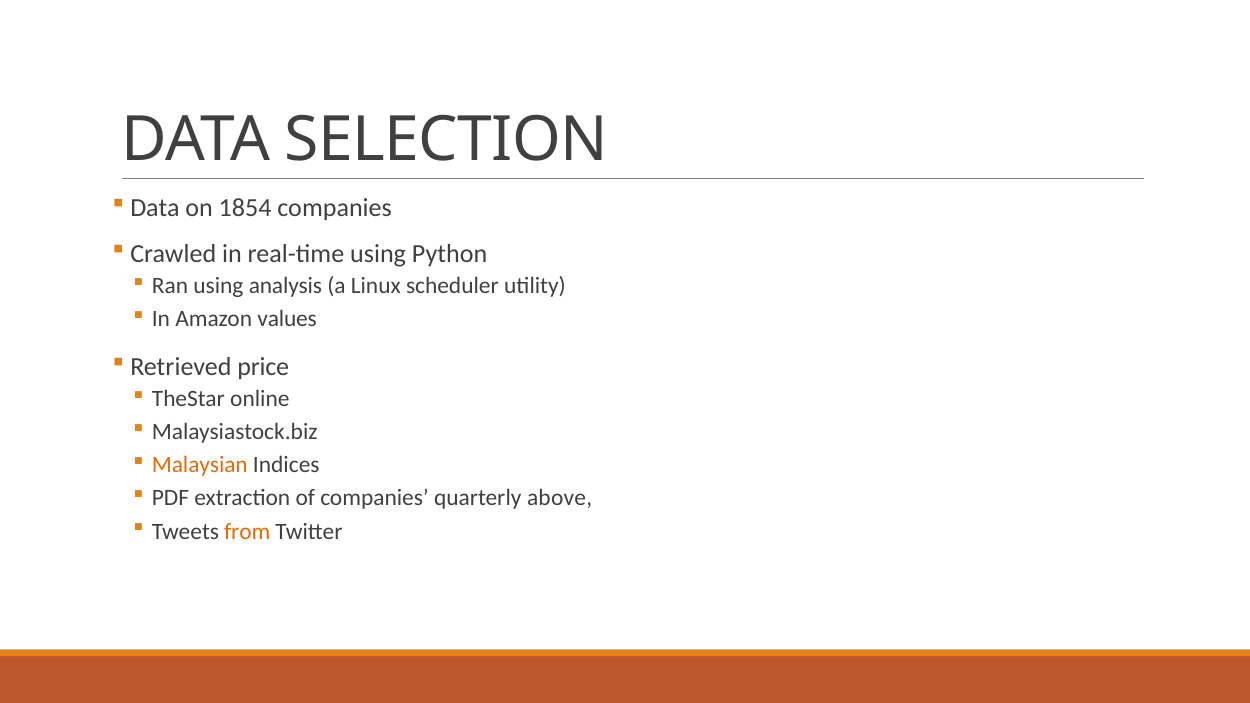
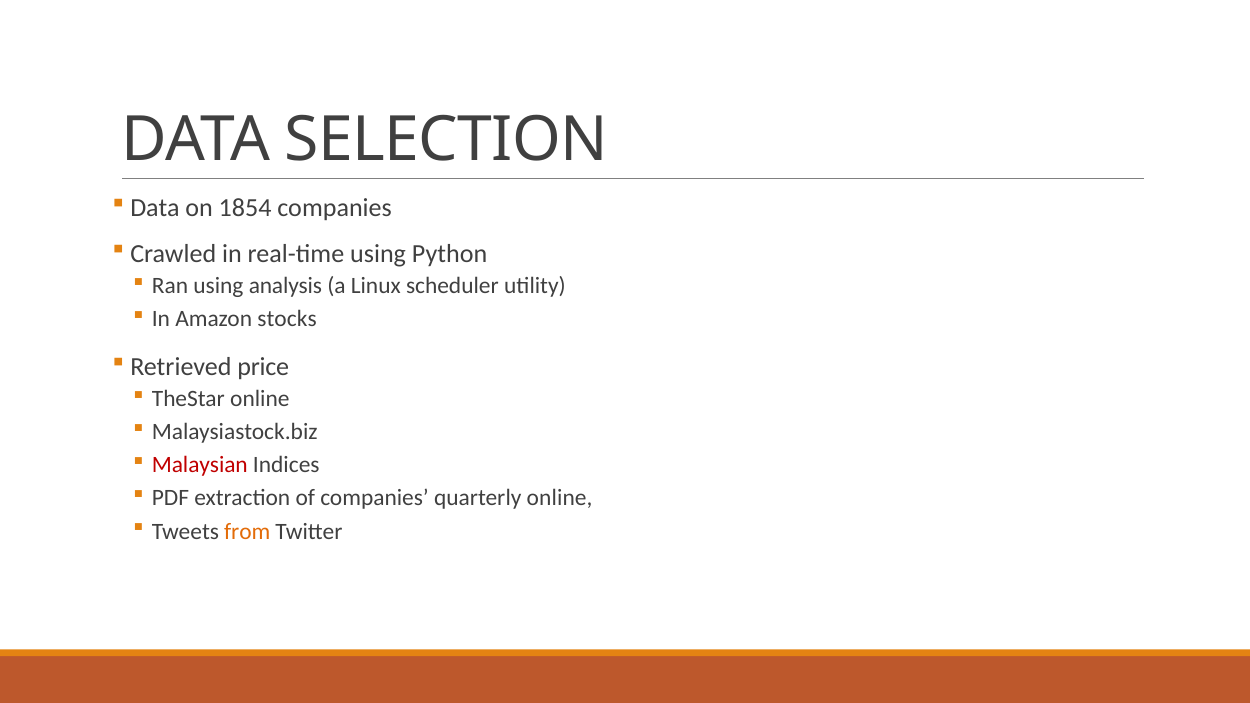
values: values -> stocks
Malaysian colour: orange -> red
quarterly above: above -> online
